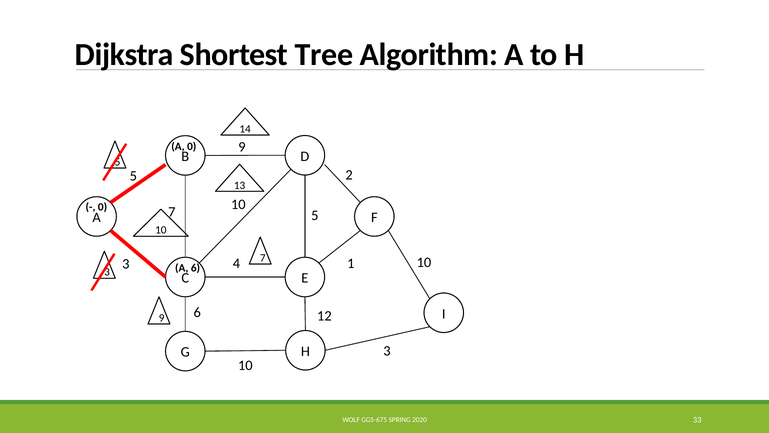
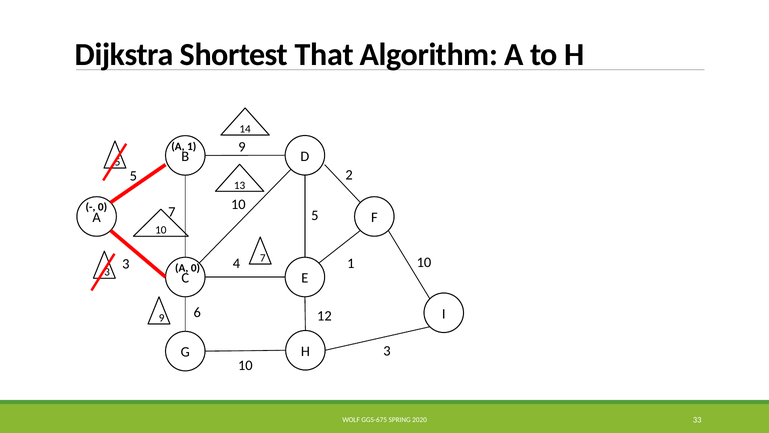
Tree: Tree -> That
A 0: 0 -> 1
A 6: 6 -> 0
